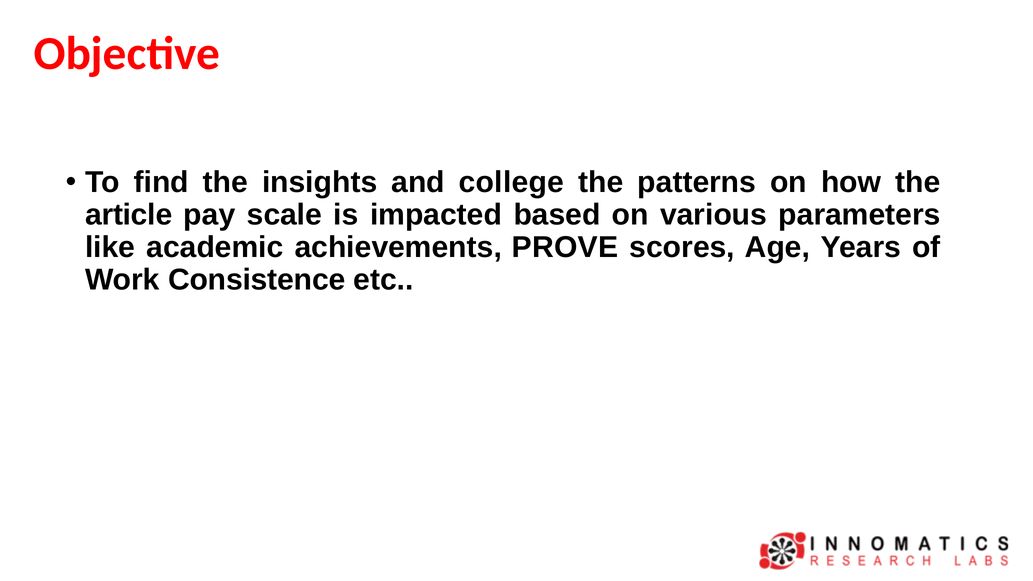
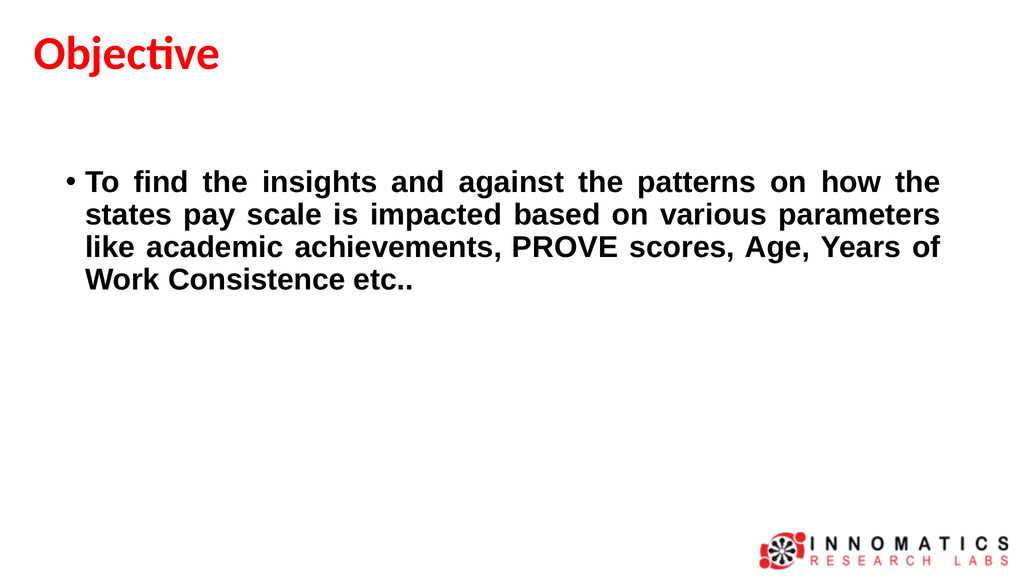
college: college -> against
article: article -> states
